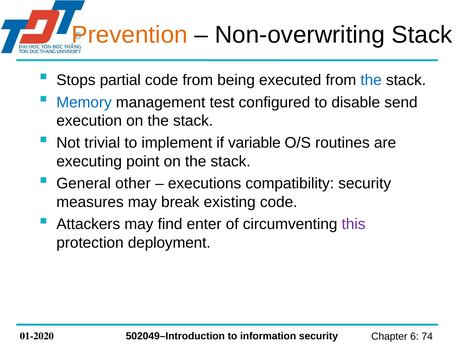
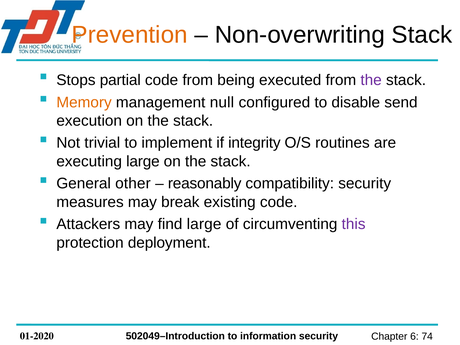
the at (371, 80) colour: blue -> purple
Memory colour: blue -> orange
test: test -> null
variable: variable -> integrity
executing point: point -> large
executions: executions -> reasonably
find enter: enter -> large
